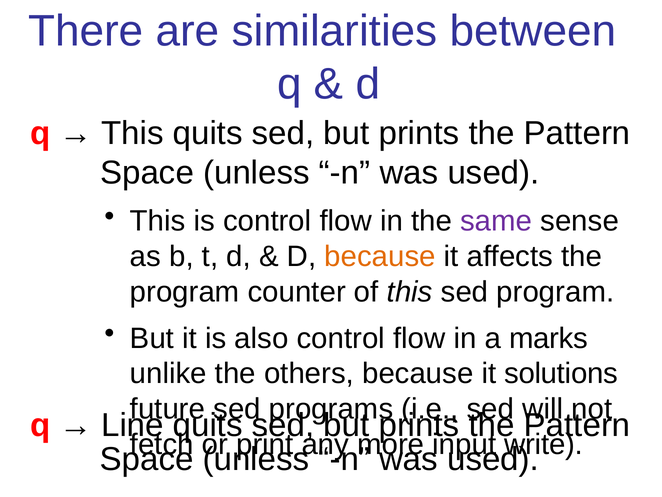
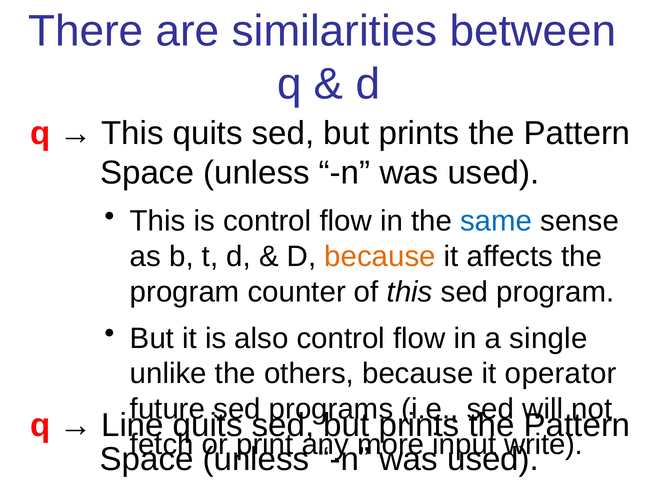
same colour: purple -> blue
marks: marks -> single
solutions: solutions -> operator
